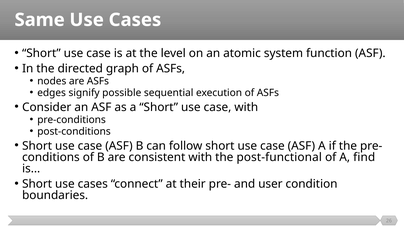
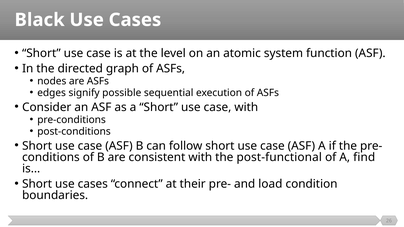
Same: Same -> Black
user: user -> load
